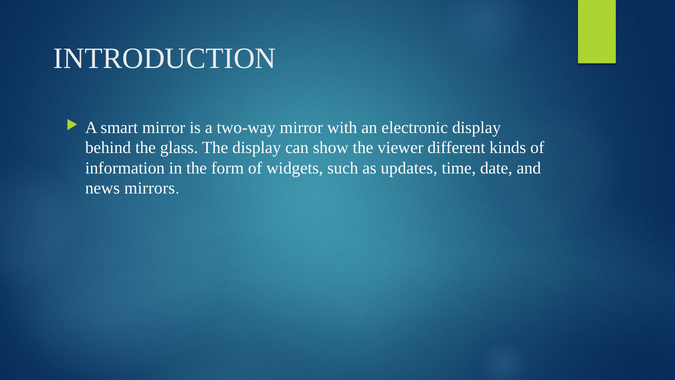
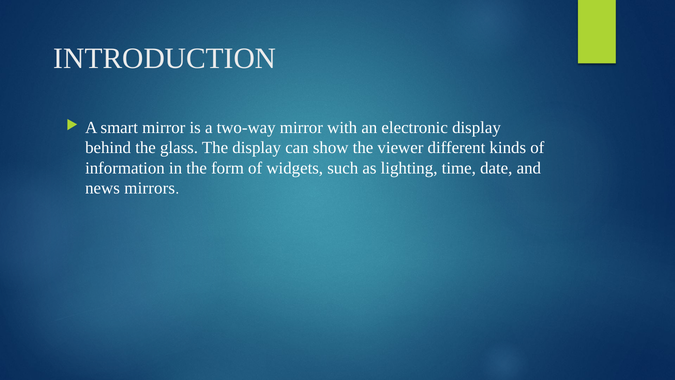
updates: updates -> lighting
